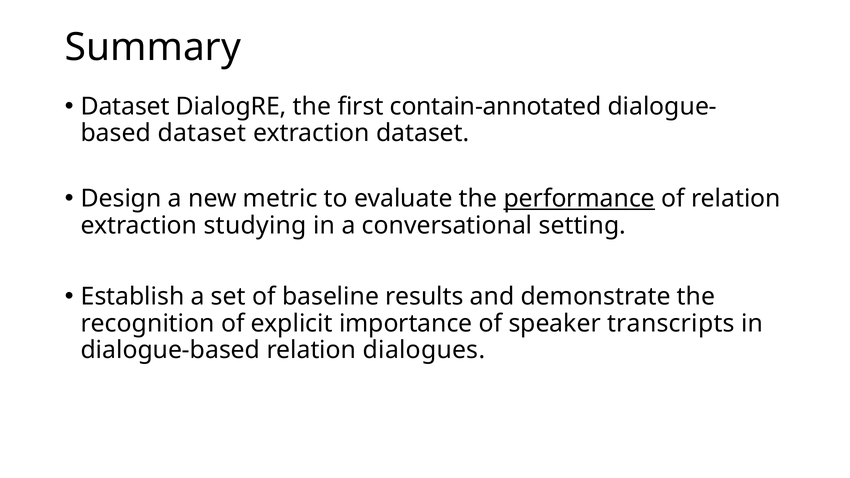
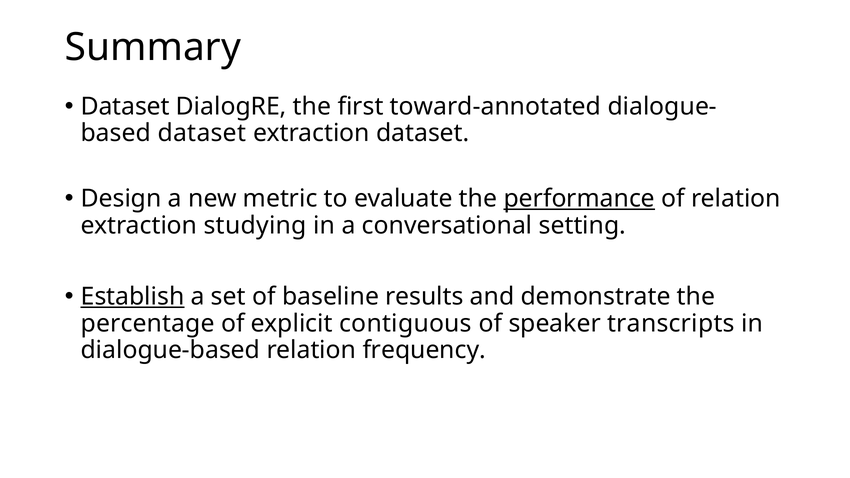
contain-annotated: contain-annotated -> toward-annotated
Establish underline: none -> present
recognition: recognition -> percentage
importance: importance -> contiguous
dialogues: dialogues -> frequency
